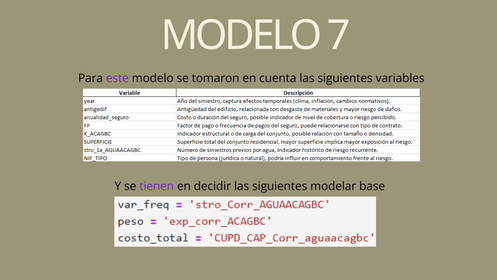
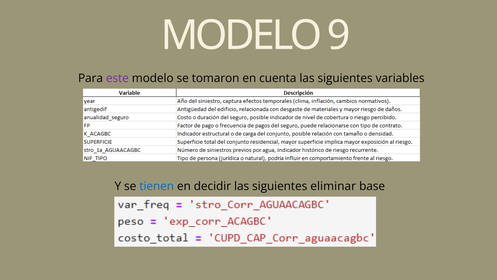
7: 7 -> 9
tienen colour: purple -> blue
modelar: modelar -> eliminar
